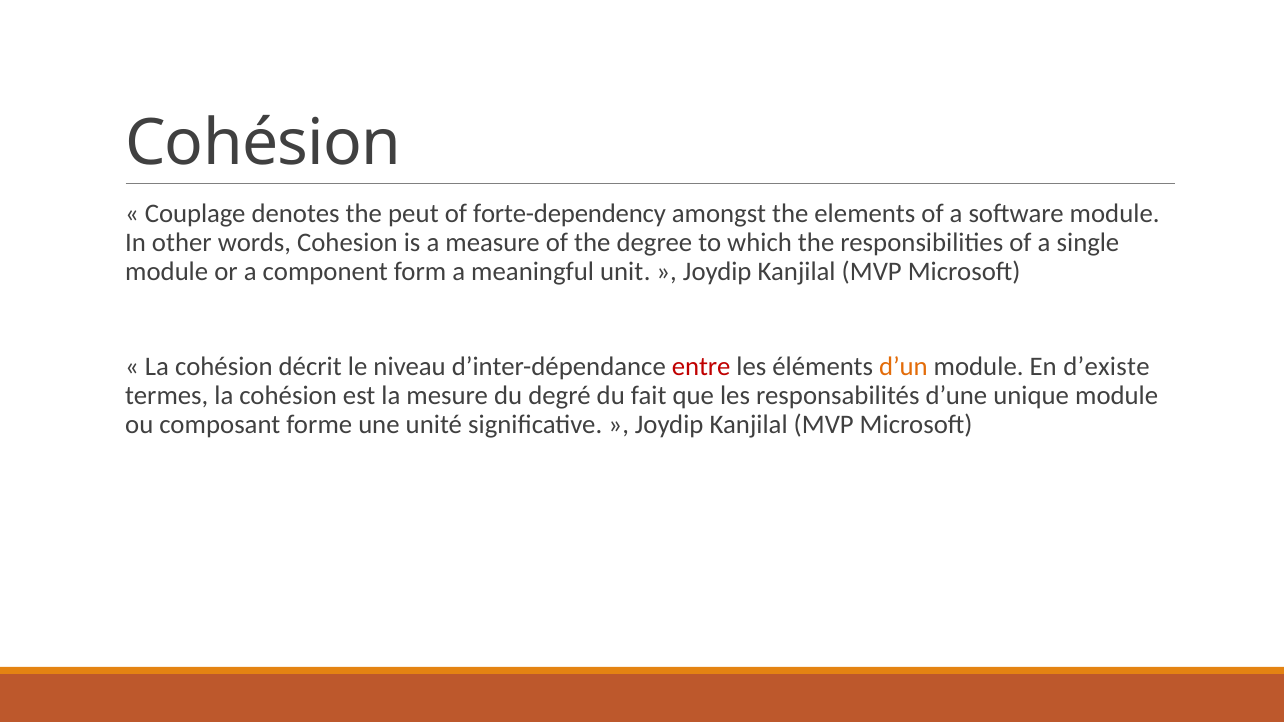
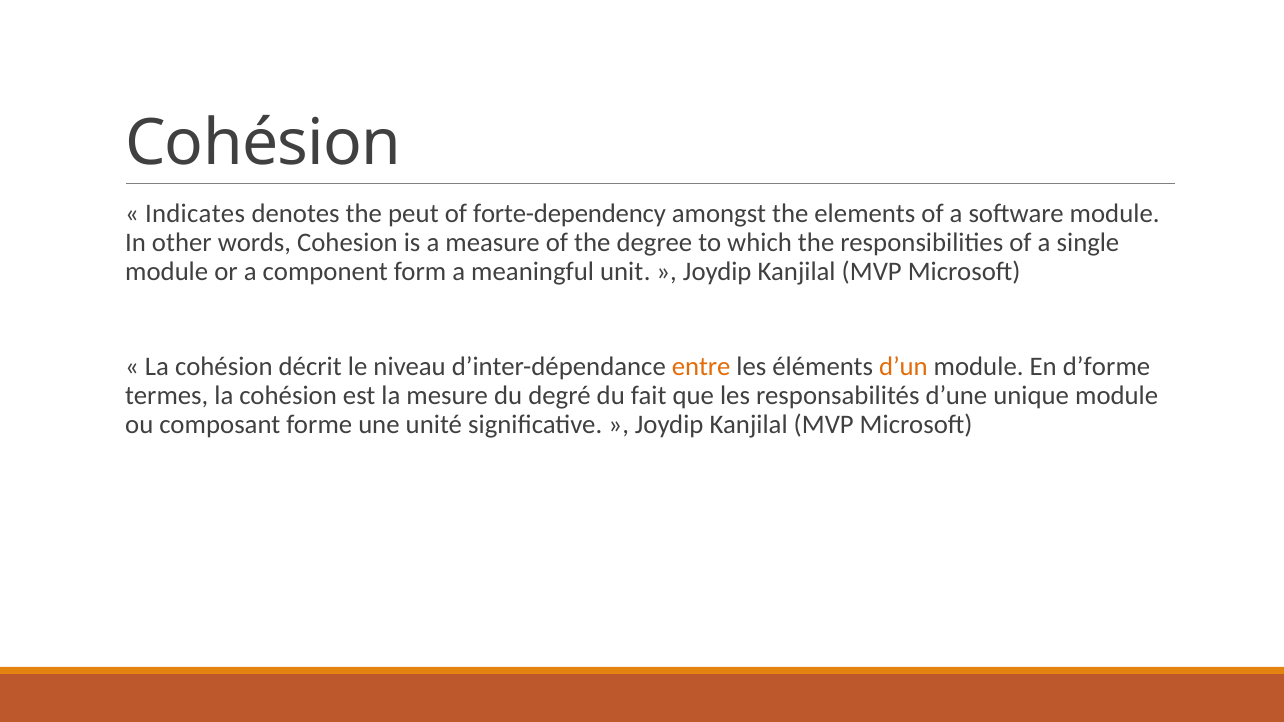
Couplage: Couplage -> Indicates
entre colour: red -> orange
d’existe: d’existe -> d’forme
